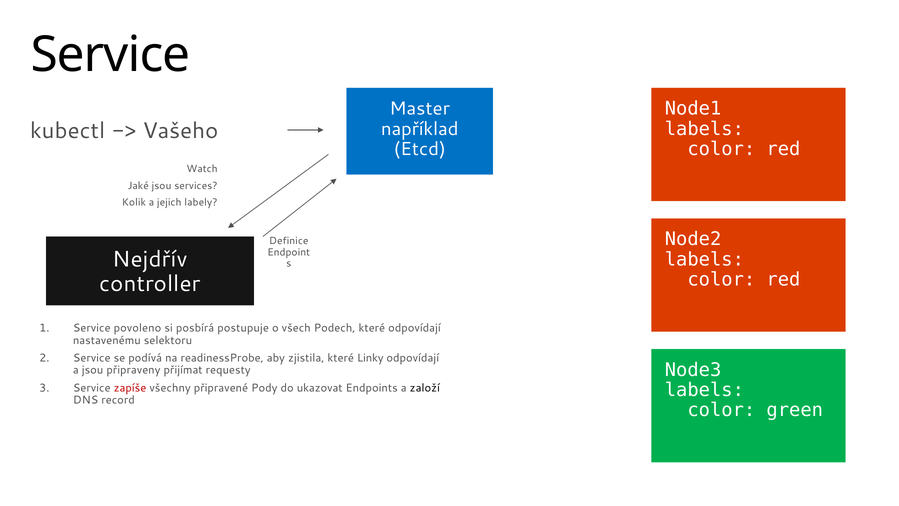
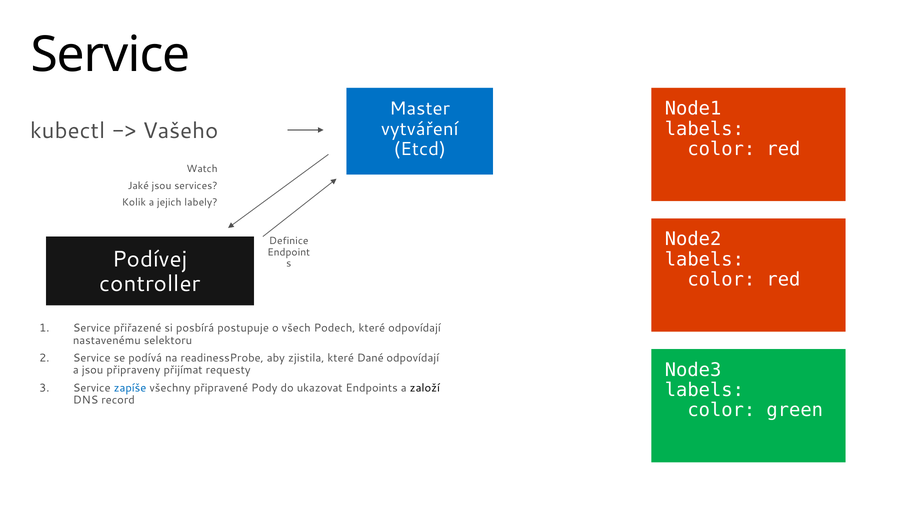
například: například -> vytváření
Nejdřív: Nejdřív -> Podívej
povoleno: povoleno -> přiřazené
Linky: Linky -> Dané
zapíše colour: red -> blue
